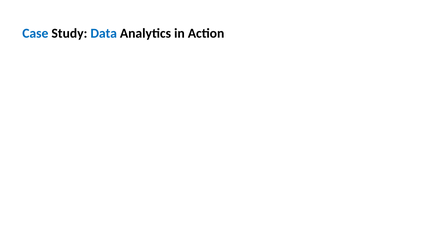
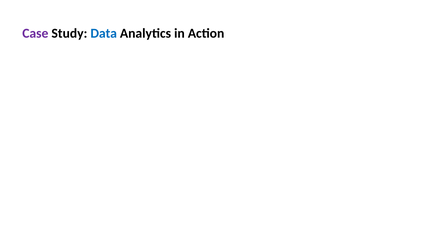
Case colour: blue -> purple
